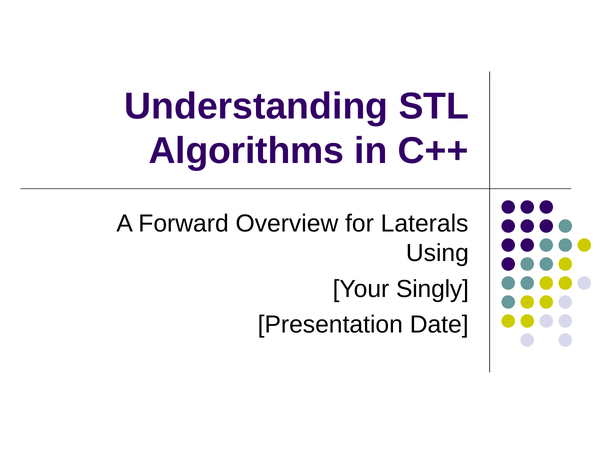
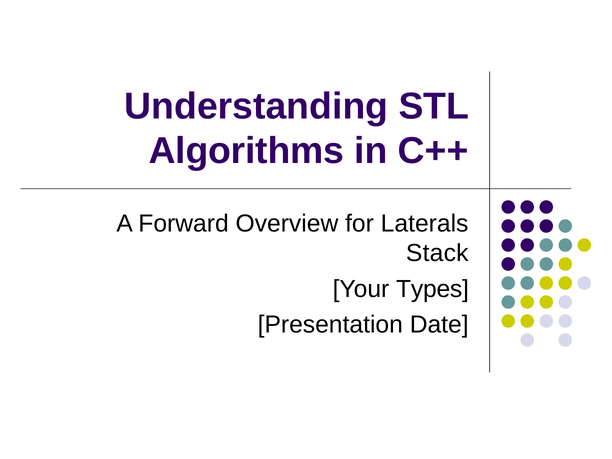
Using: Using -> Stack
Singly: Singly -> Types
